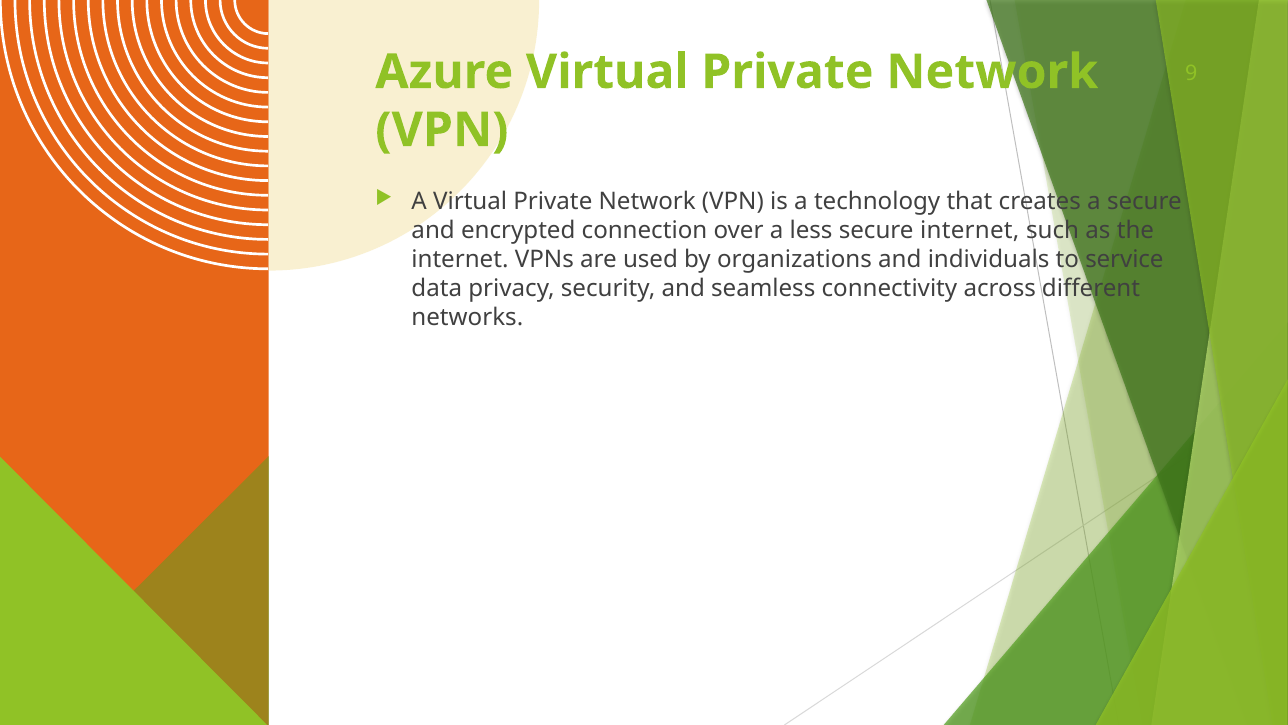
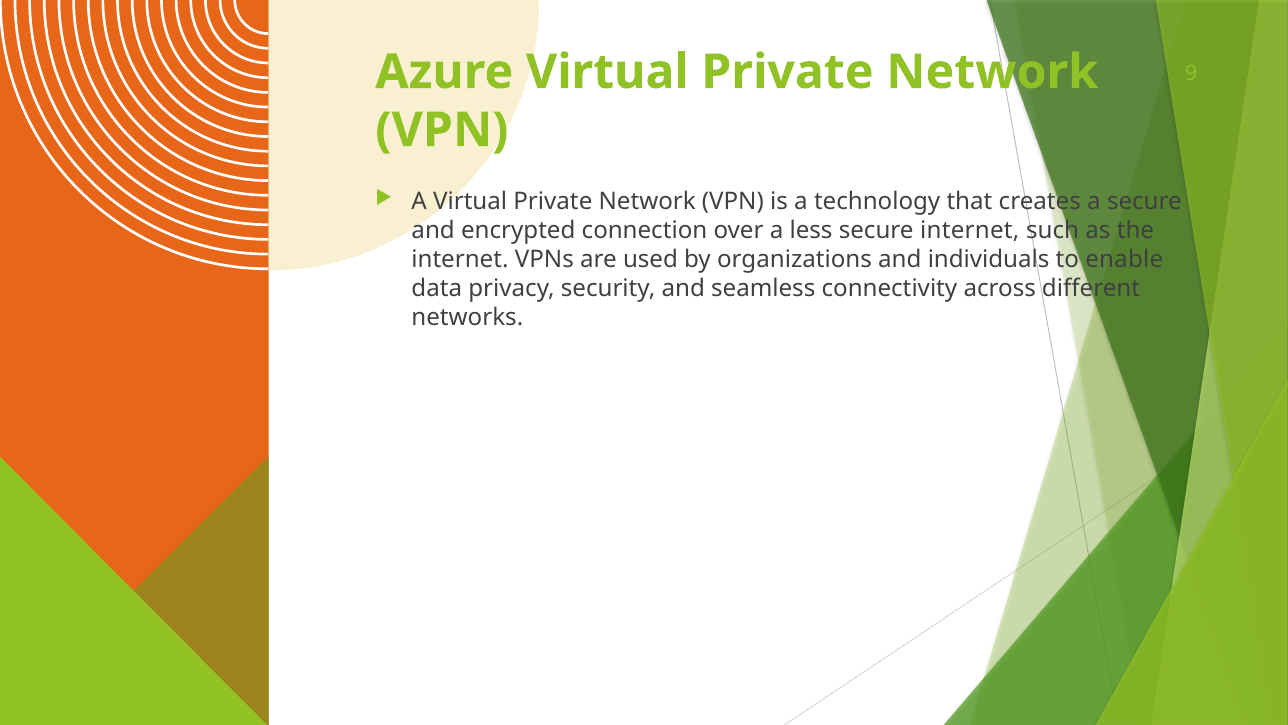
service: service -> enable
